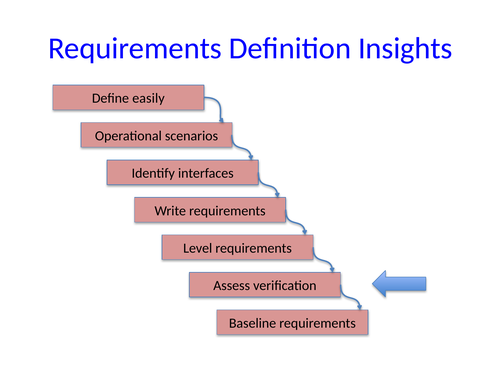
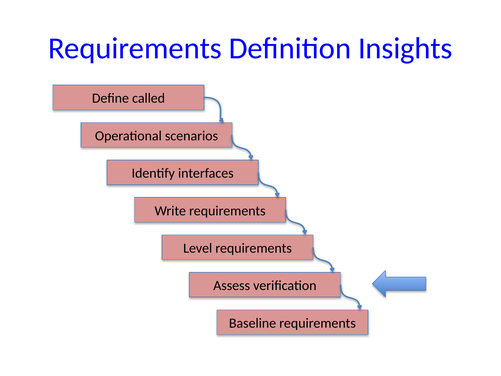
easily: easily -> called
